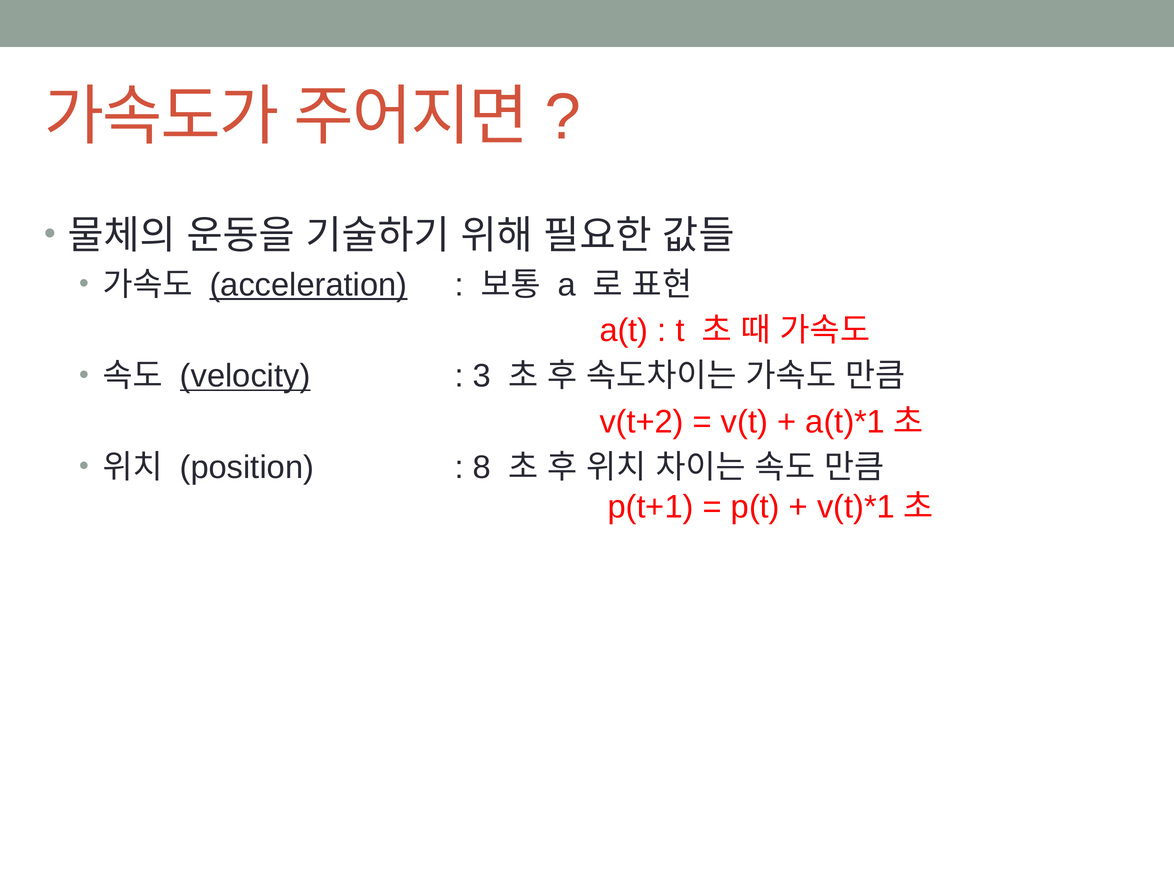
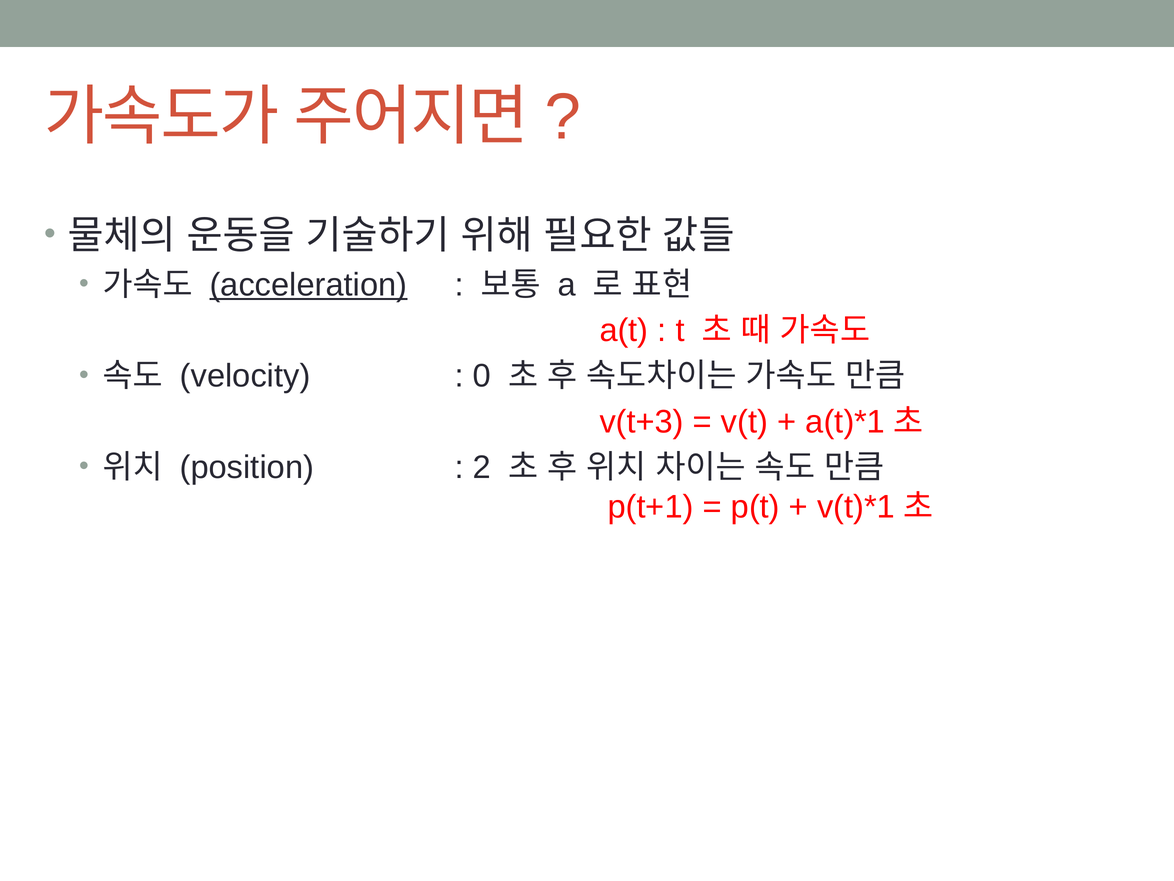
velocity underline: present -> none
3: 3 -> 0
v(t+2: v(t+2 -> v(t+3
8: 8 -> 2
